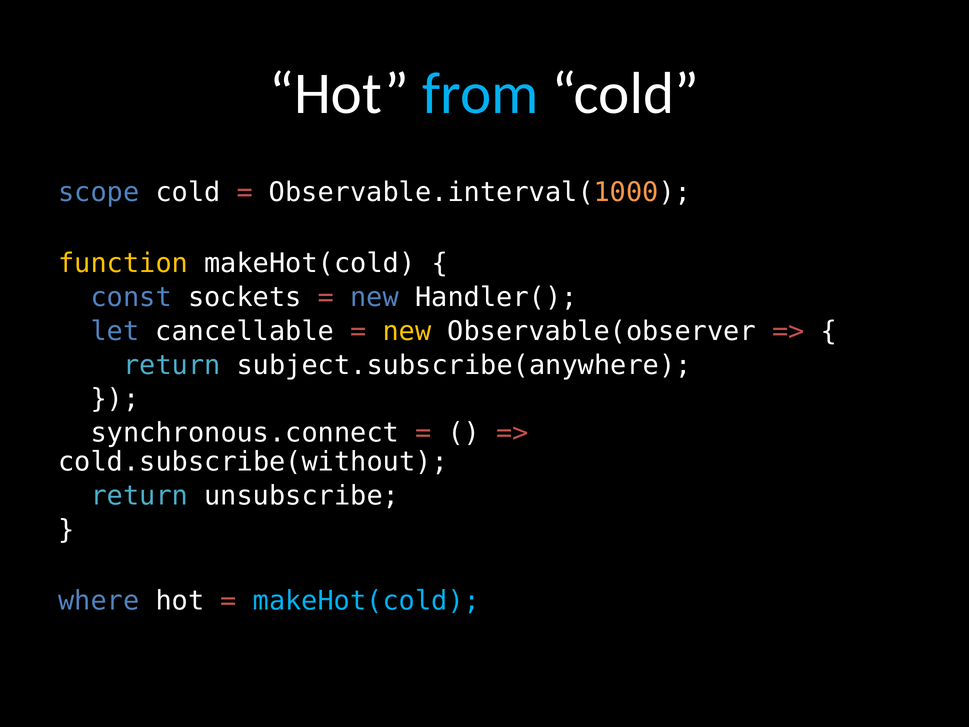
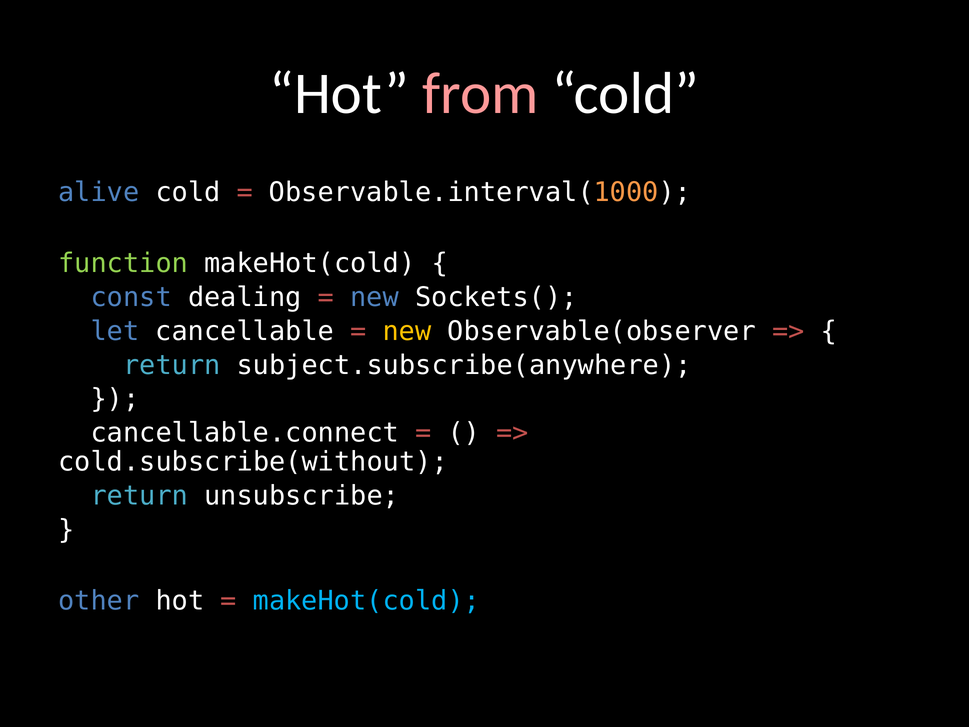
from colour: light blue -> pink
scope: scope -> alive
function colour: yellow -> light green
sockets: sockets -> dealing
Handler(: Handler( -> Sockets(
synchronous.connect: synchronous.connect -> cancellable.connect
where: where -> other
